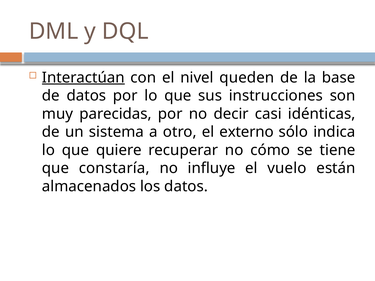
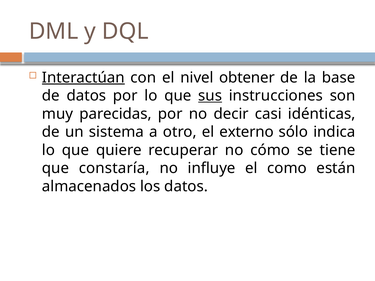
queden: queden -> obtener
sus underline: none -> present
vuelo: vuelo -> como
